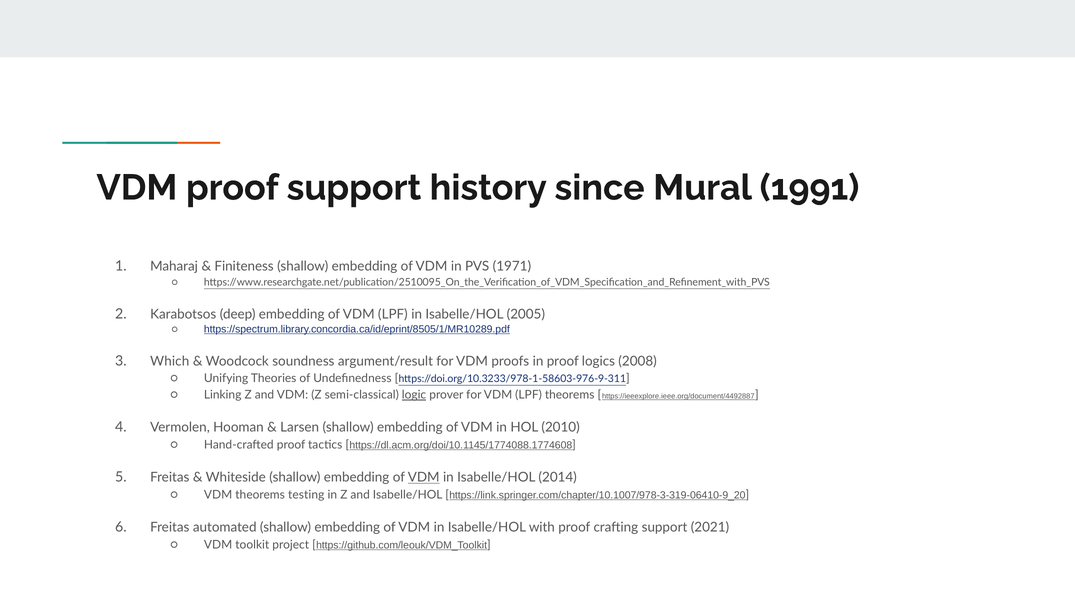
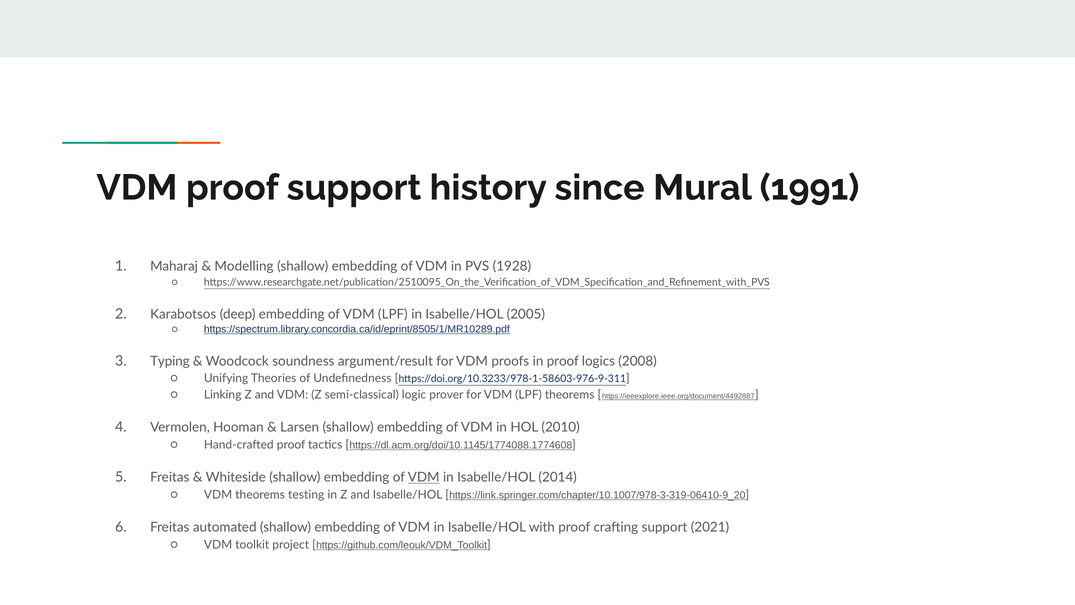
Finiteness: Finiteness -> Modelling
1971: 1971 -> 1928
Which: Which -> Typing
logic underline: present -> none
